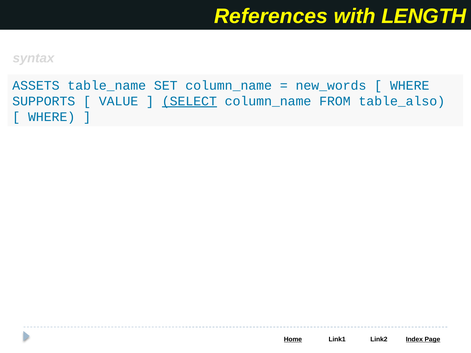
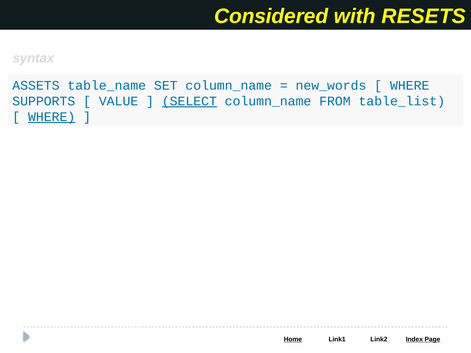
References: References -> Considered
LENGTH: LENGTH -> RESETS
table_also: table_also -> table_list
WHERE at (52, 117) underline: none -> present
